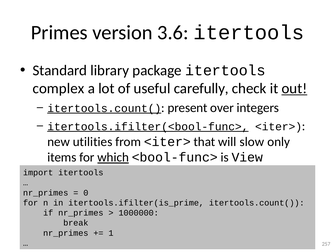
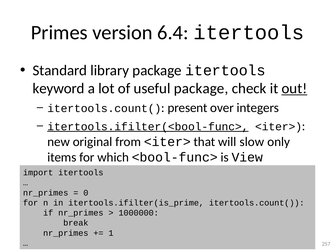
3.6: 3.6 -> 6.4
complex: complex -> keyword
useful carefully: carefully -> package
itertools.count( at (104, 108) underline: present -> none
utilities: utilities -> original
which underline: present -> none
